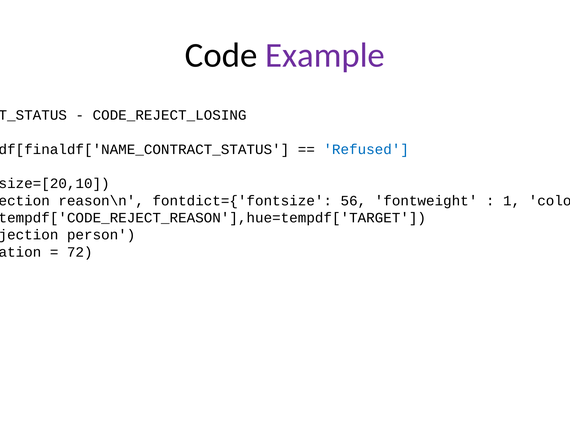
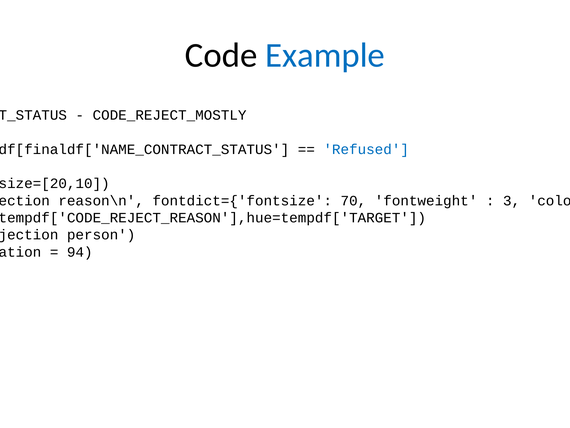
Example colour: purple -> blue
CODE_REJECT_LOSING: CODE_REJECT_LOSING -> CODE_REJECT_MOSTLY
56: 56 -> 70
1: 1 -> 3
72: 72 -> 94
